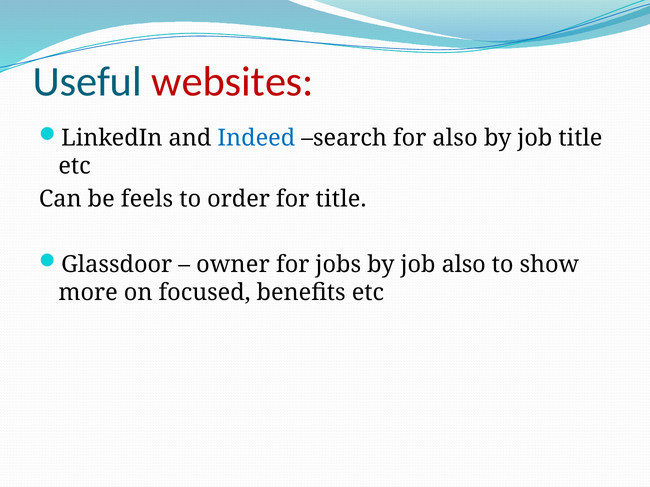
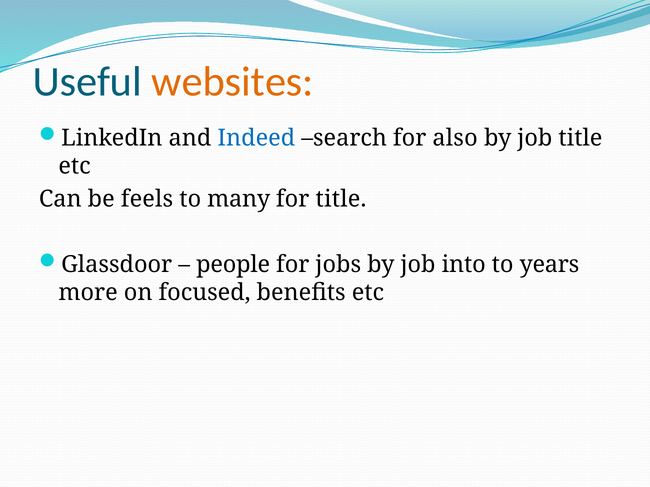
websites colour: red -> orange
order: order -> many
owner: owner -> people
job also: also -> into
show: show -> years
